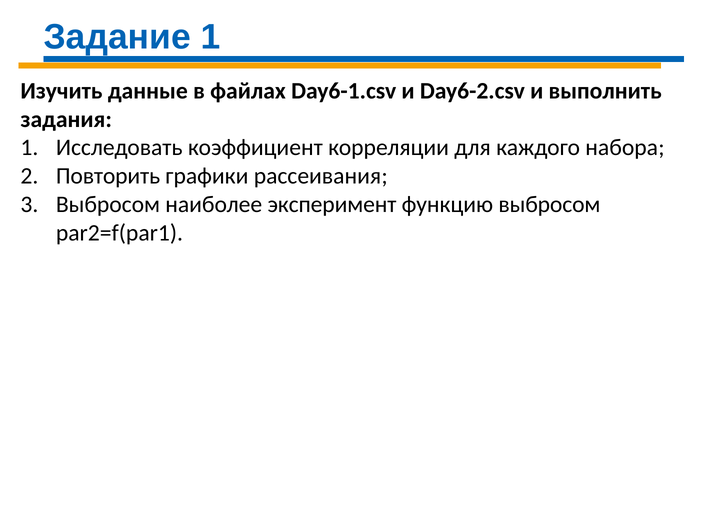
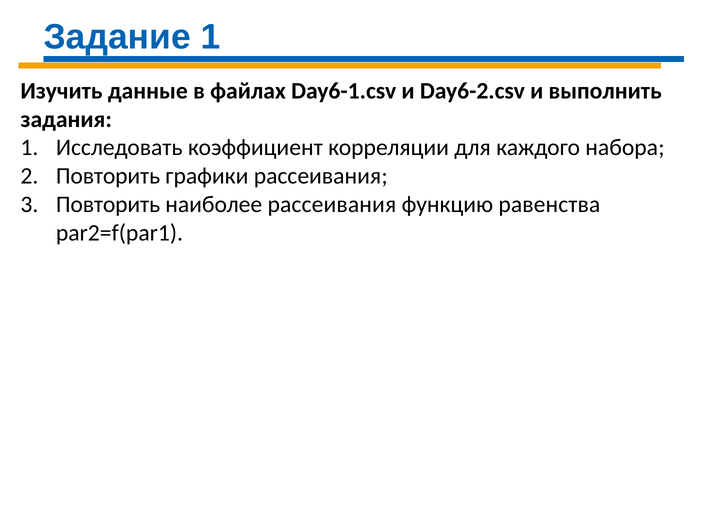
Выбросом at (108, 204): Выбросом -> Повторить
наиболее эксперимент: эксперимент -> рассеивания
функцию выбросом: выбросом -> равенства
